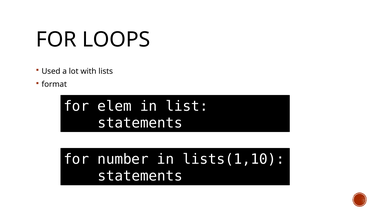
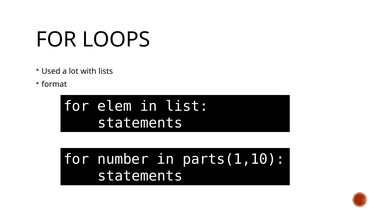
lists(1,10: lists(1,10 -> parts(1,10
